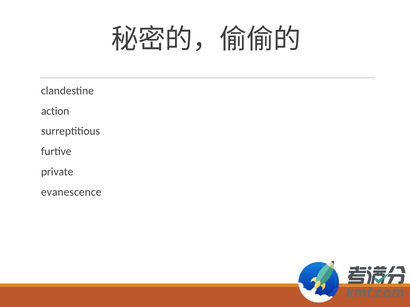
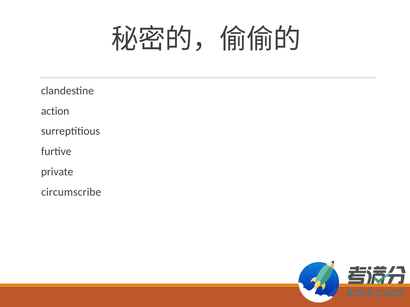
evanescence: evanescence -> circumscribe
